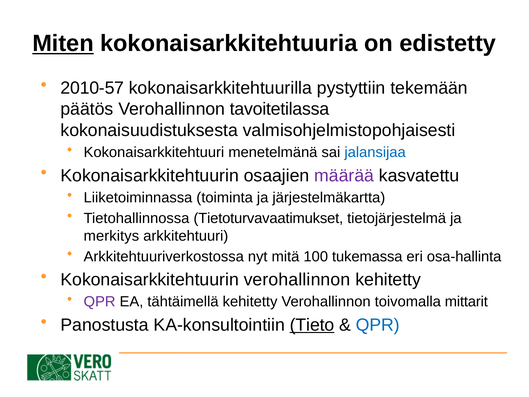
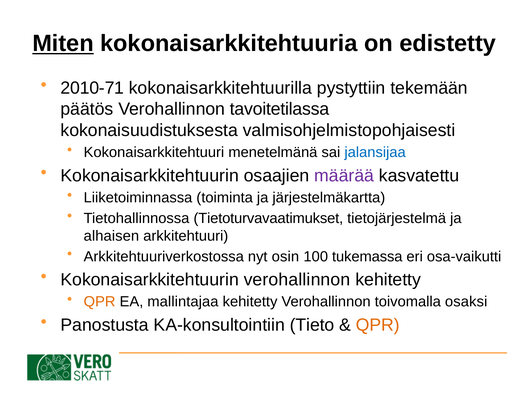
2010-57: 2010-57 -> 2010-71
merkitys: merkitys -> alhaisen
mitä: mitä -> osin
osa-hallinta: osa-hallinta -> osa-vaikutti
QPR at (100, 302) colour: purple -> orange
tähtäimellä: tähtäimellä -> mallintajaa
mittarit: mittarit -> osaksi
Tieto underline: present -> none
QPR at (378, 325) colour: blue -> orange
